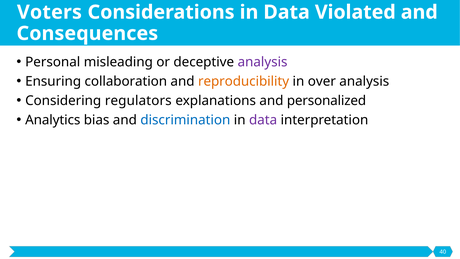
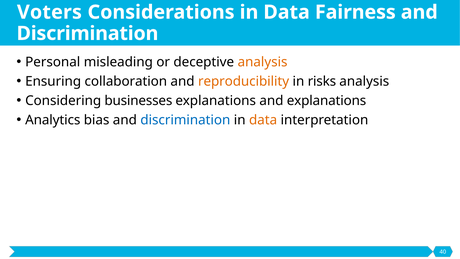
Violated: Violated -> Fairness
Consequences at (87, 33): Consequences -> Discrimination
analysis at (263, 62) colour: purple -> orange
over: over -> risks
regulators: regulators -> businesses
and personalized: personalized -> explanations
data at (263, 120) colour: purple -> orange
